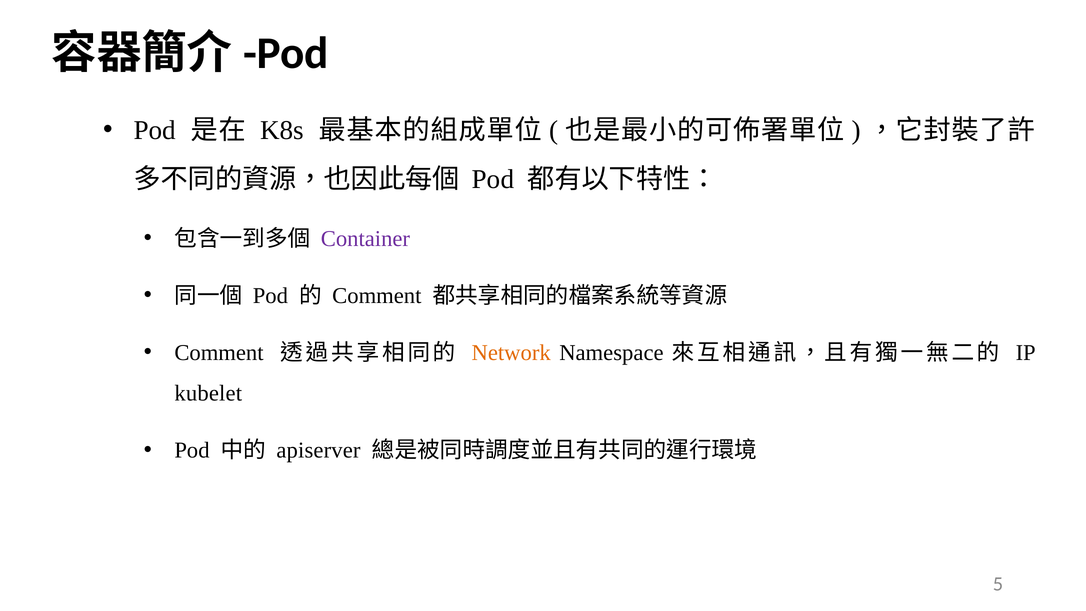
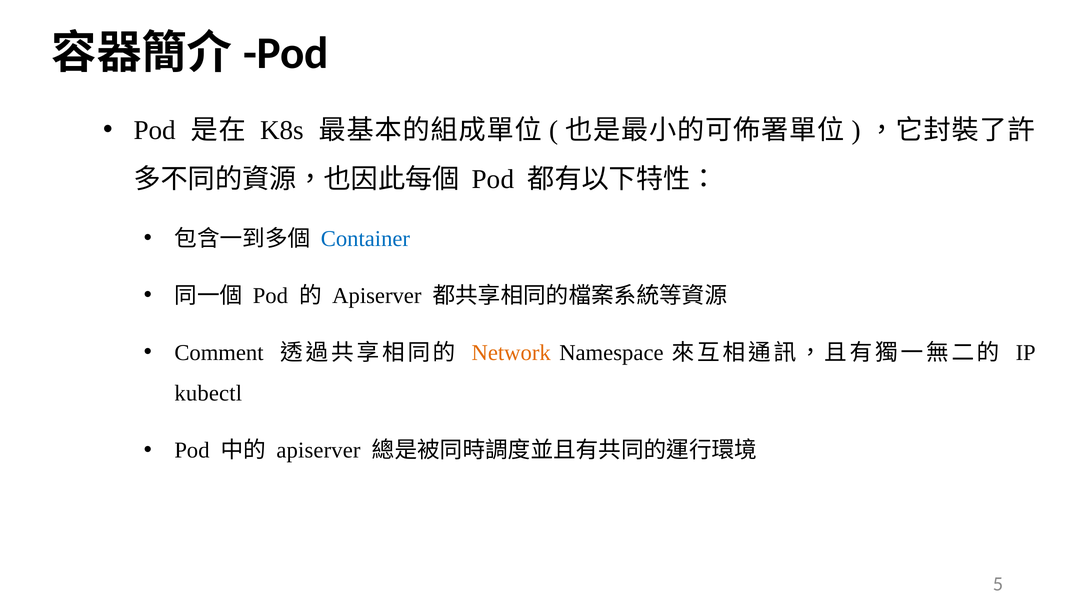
Container colour: purple -> blue
Comment at (377, 296): Comment -> Apiserver
kubelet: kubelet -> kubectl
